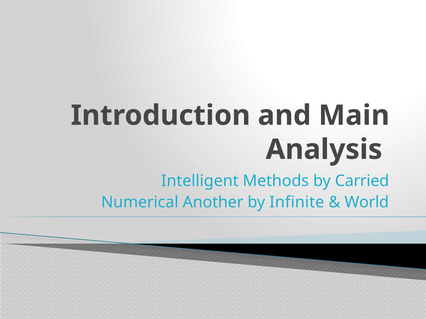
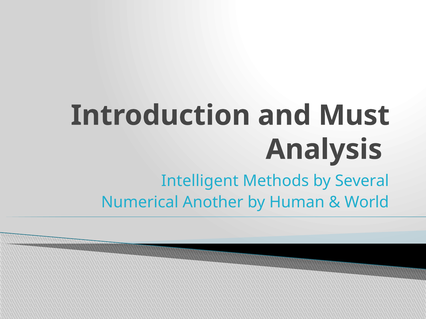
Main: Main -> Must
Carried: Carried -> Several
Infinite: Infinite -> Human
